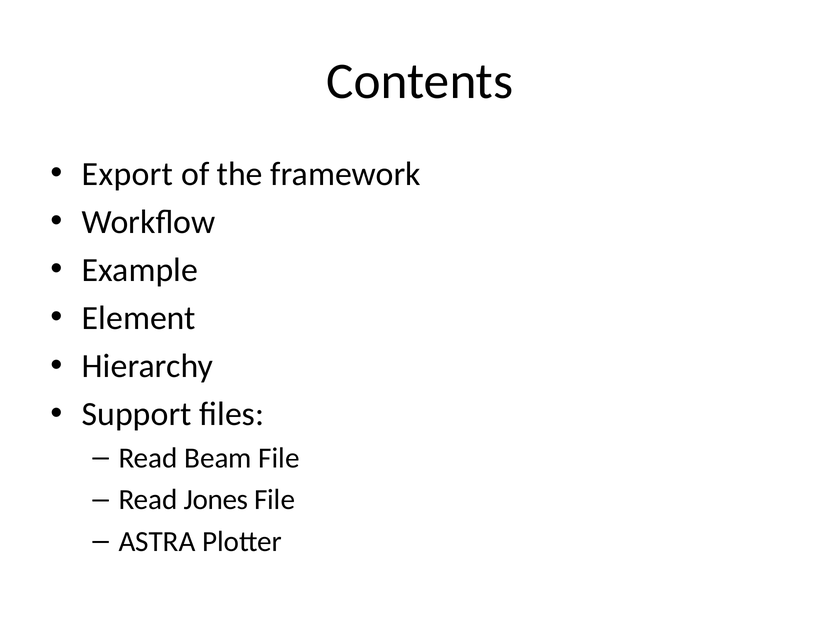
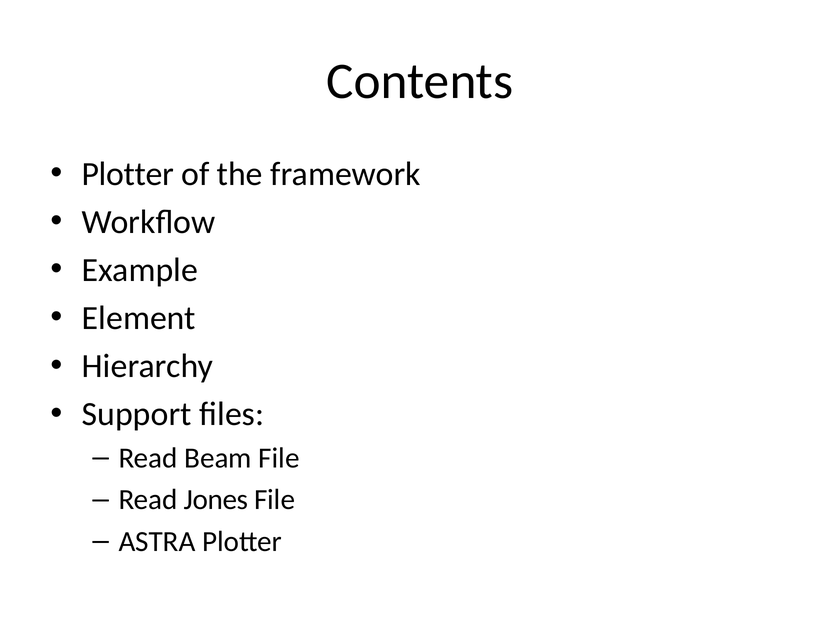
Export at (128, 174): Export -> Plotter
